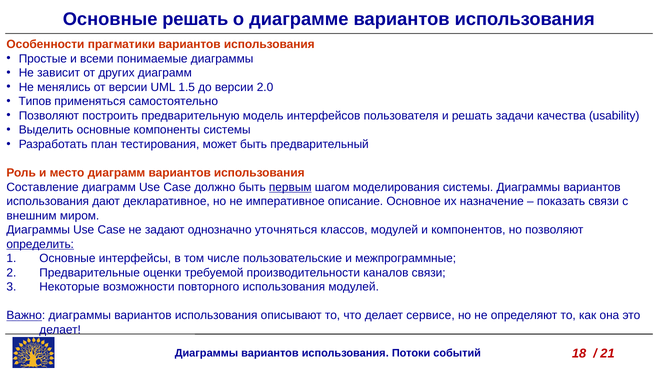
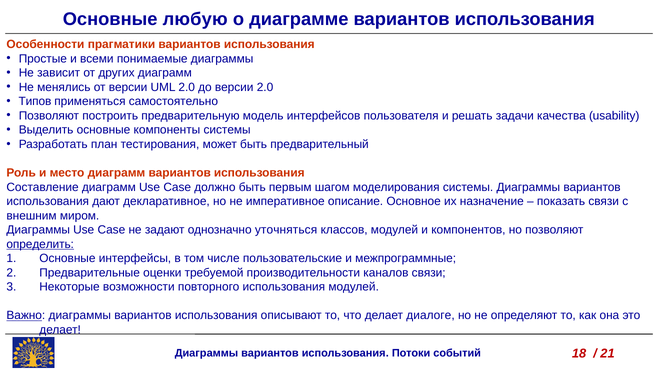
Основные решать: решать -> любую
UML 1.5: 1.5 -> 2.0
первым underline: present -> none
сервисе: сервисе -> диалоге
